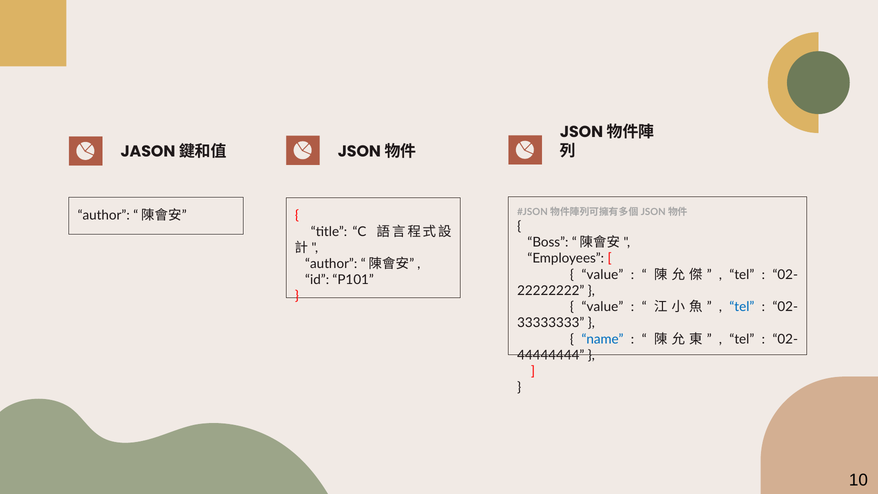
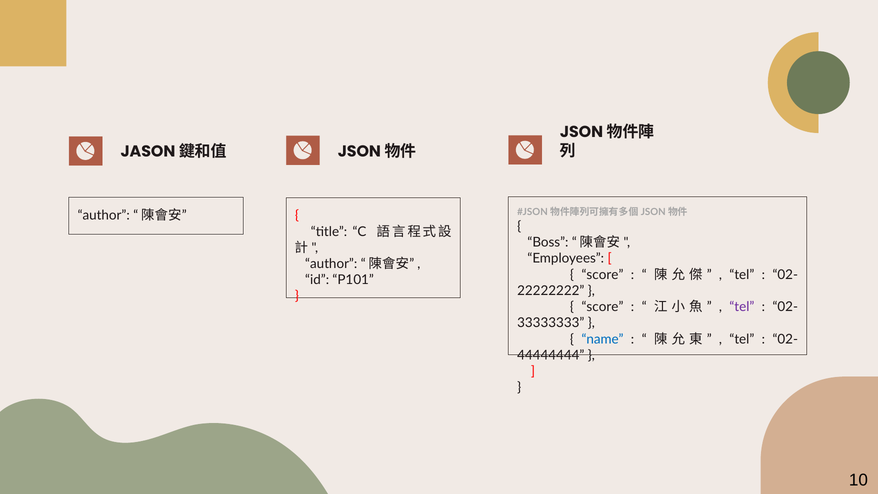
value at (602, 275): value -> score
tel at (742, 307) colour: blue -> purple
value at (602, 307): value -> score
